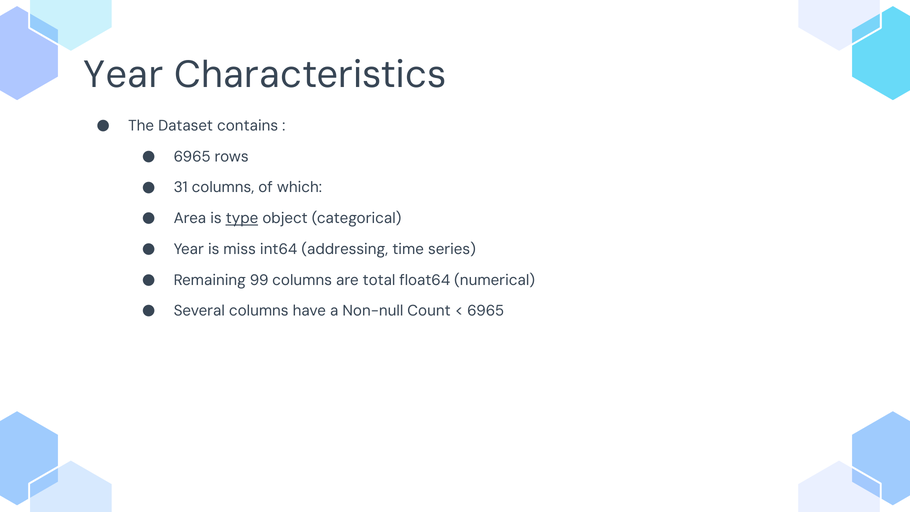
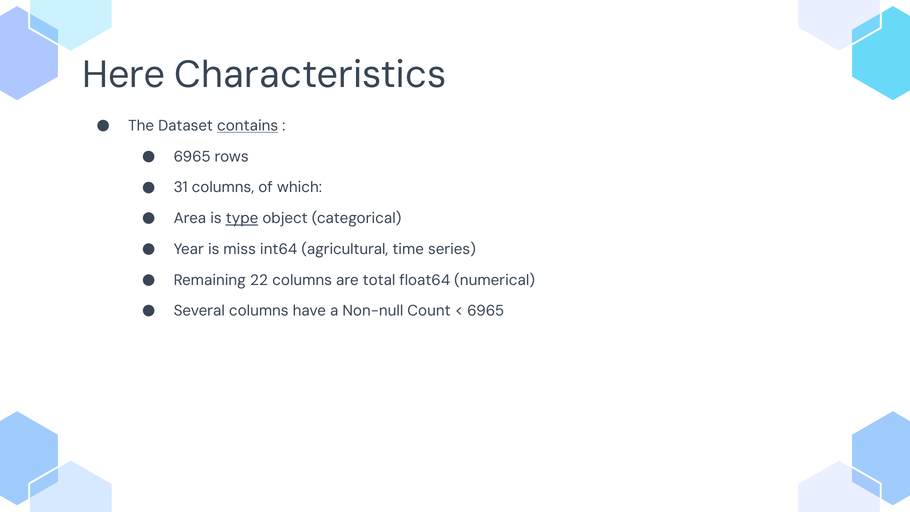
Year at (123, 75): Year -> Here
contains underline: none -> present
addressing: addressing -> agricultural
99: 99 -> 22
